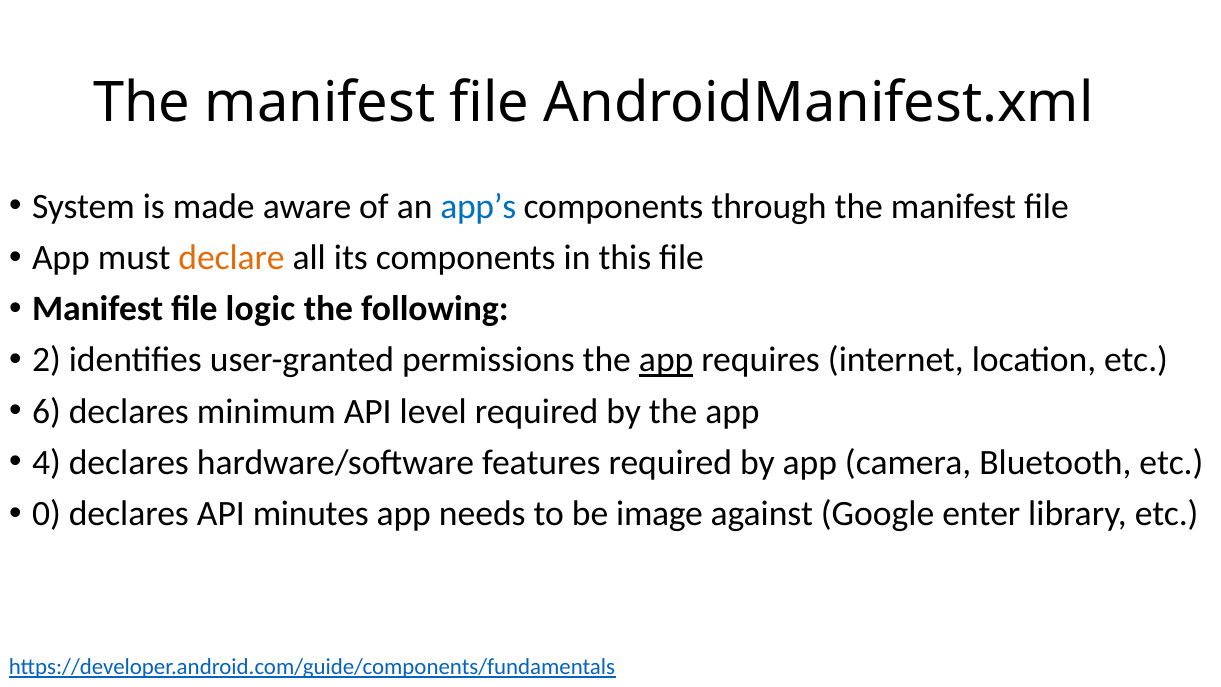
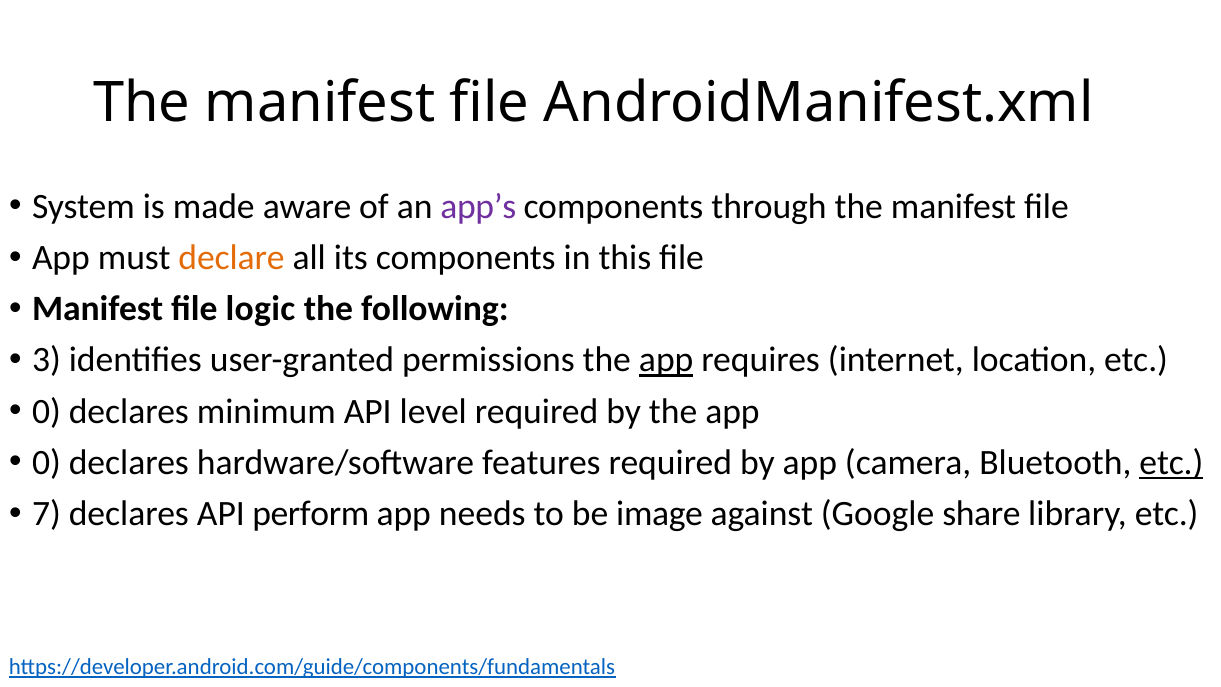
app’s colour: blue -> purple
2: 2 -> 3
6 at (46, 411): 6 -> 0
4 at (46, 462): 4 -> 0
etc at (1171, 462) underline: none -> present
0: 0 -> 7
minutes: minutes -> perform
enter: enter -> share
